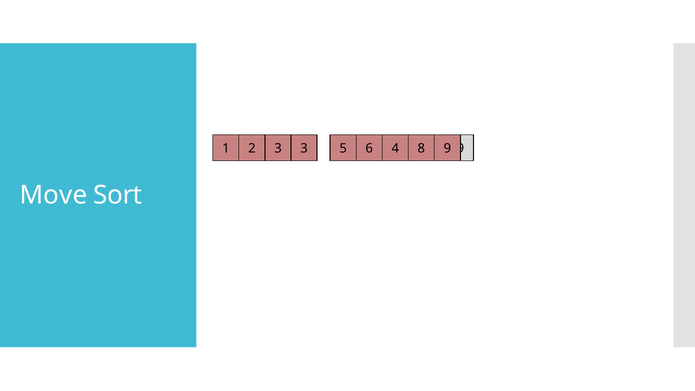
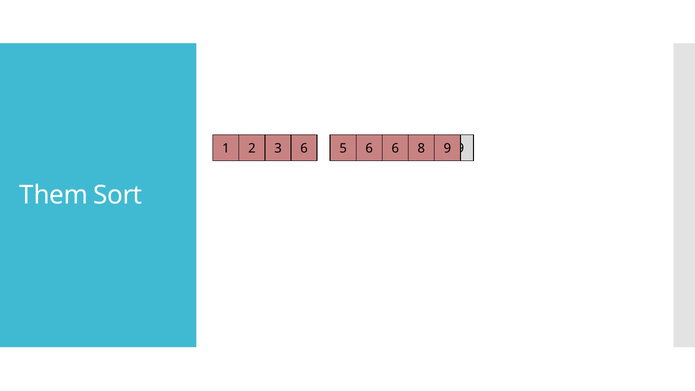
3 3: 3 -> 6
4 at (395, 149): 4 -> 6
Move: Move -> Them
